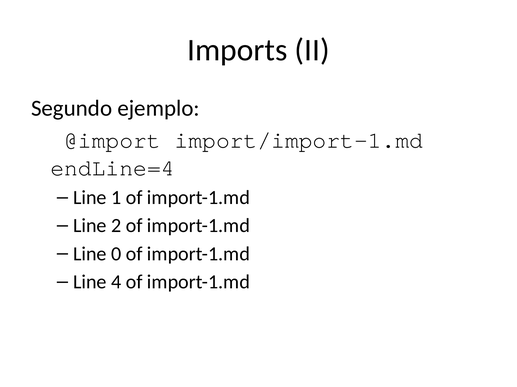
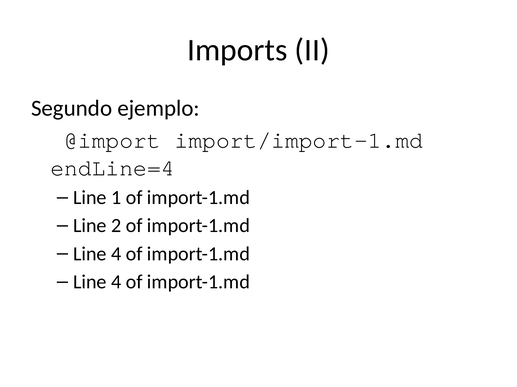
0 at (116, 254): 0 -> 4
